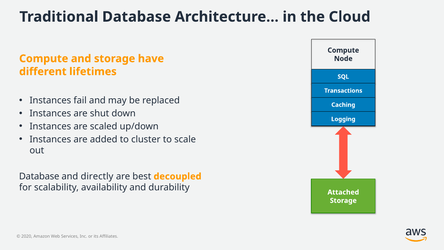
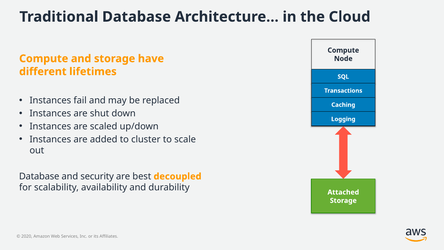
directly: directly -> security
